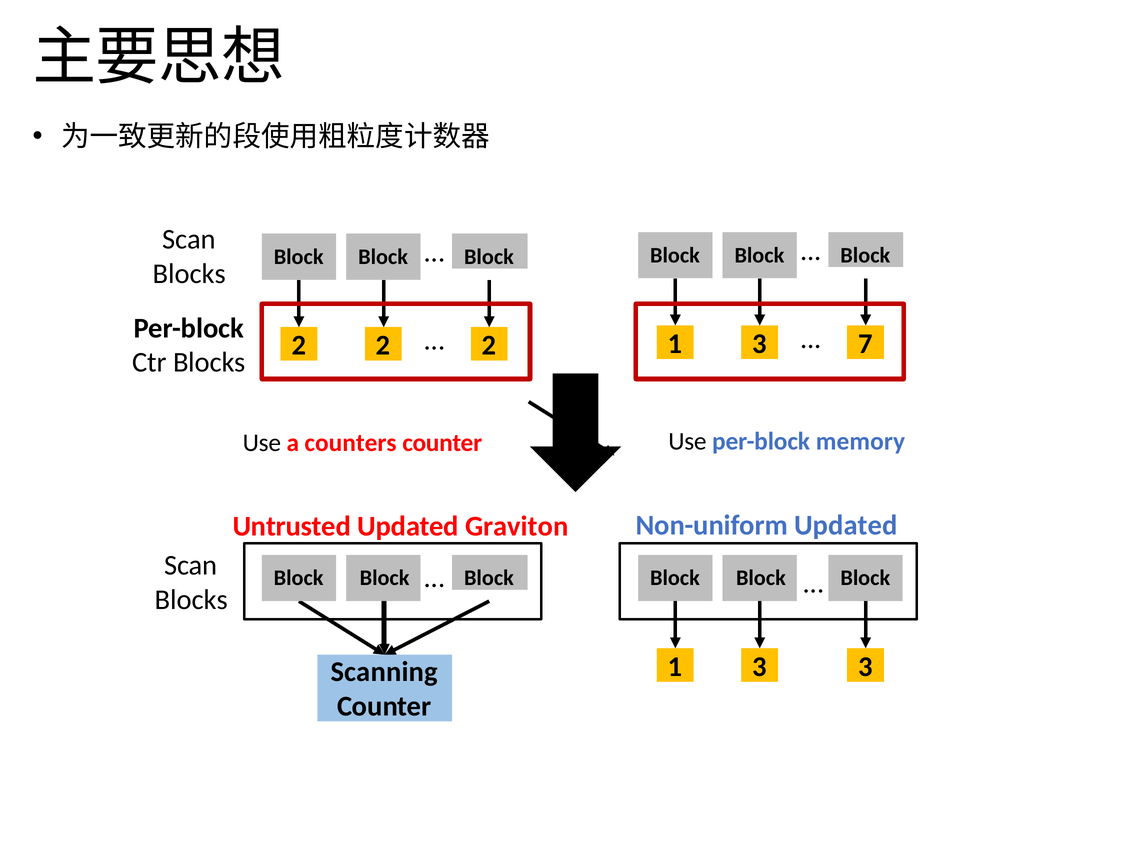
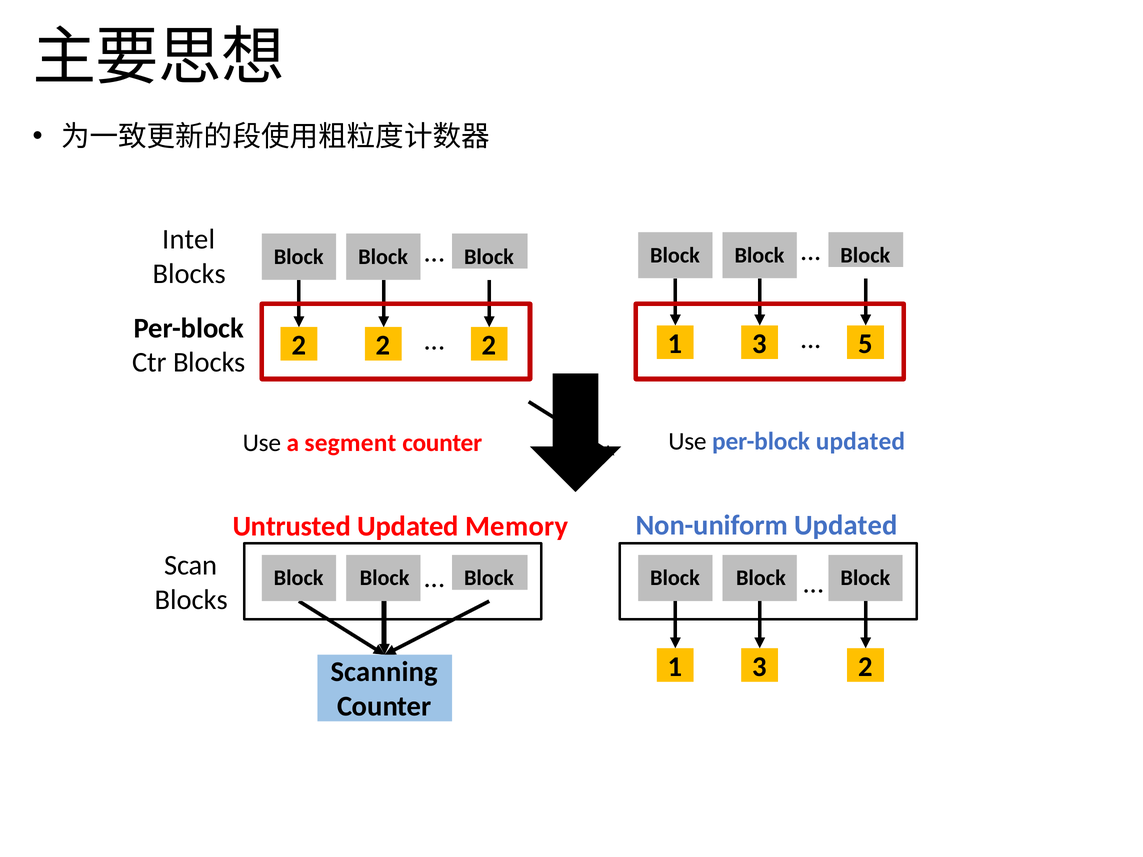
Scan at (189, 239): Scan -> Intel
7: 7 -> 5
per-block memory: memory -> updated
counters: counters -> segment
Graviton: Graviton -> Memory
3 3: 3 -> 2
